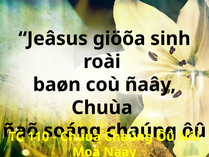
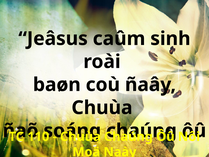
giöõa: giöõa -> caûm
